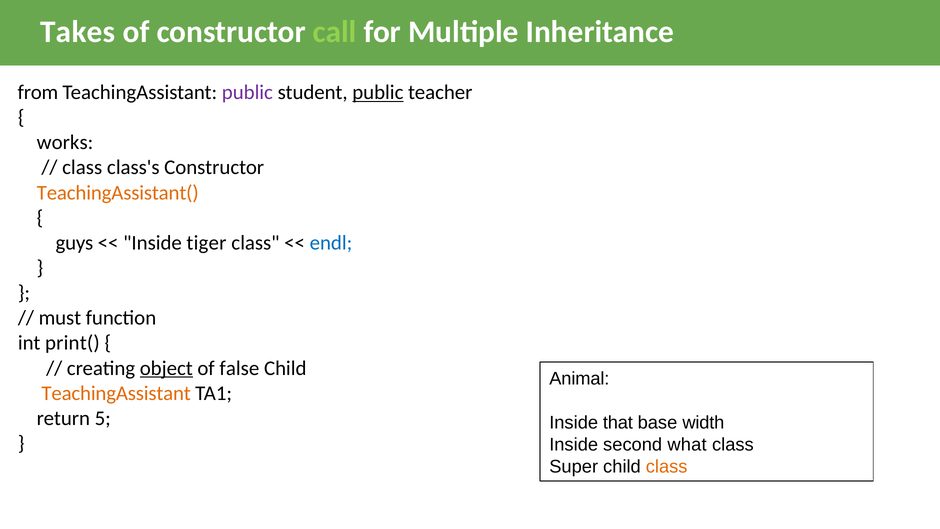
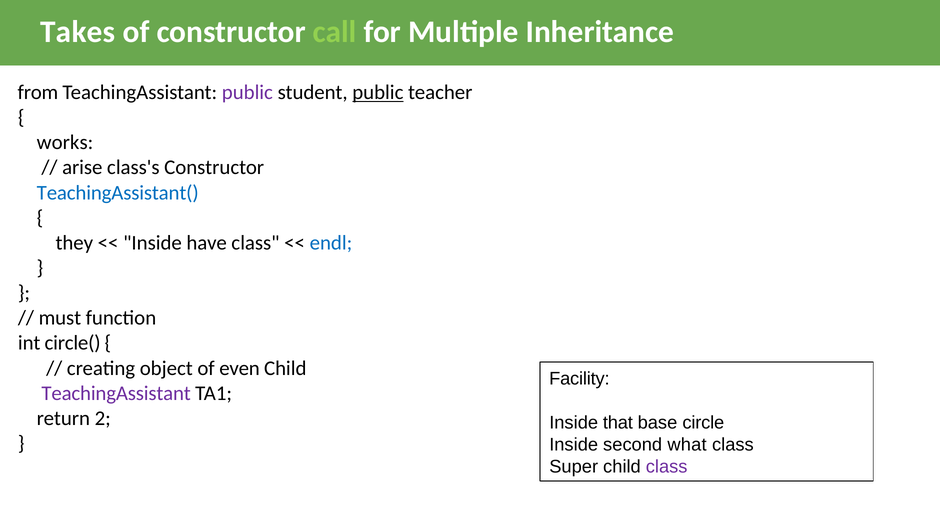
class at (82, 168): class -> arise
TeachingAssistant( colour: orange -> blue
guys: guys -> they
tiger: tiger -> have
print(: print( -> circle(
object underline: present -> none
false: false -> even
Animal: Animal -> Facility
TeachingAssistant at (116, 393) colour: orange -> purple
5: 5 -> 2
width: width -> circle
class at (667, 467) colour: orange -> purple
